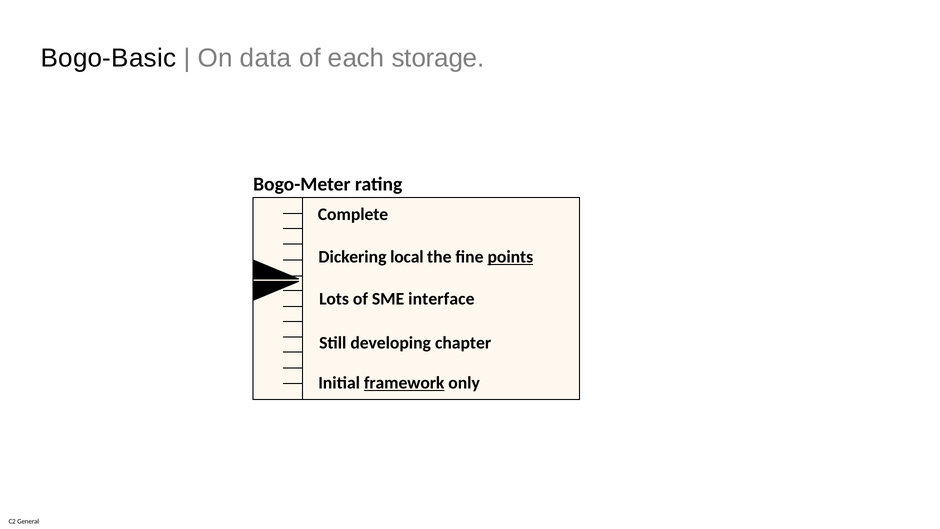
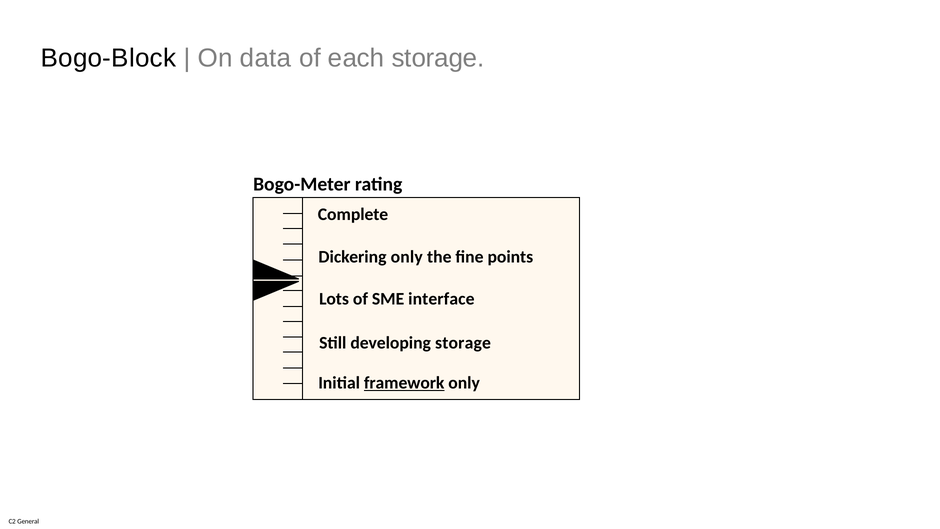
Bogo-Basic: Bogo-Basic -> Bogo-Block
Dickering local: local -> only
points underline: present -> none
developing chapter: chapter -> storage
